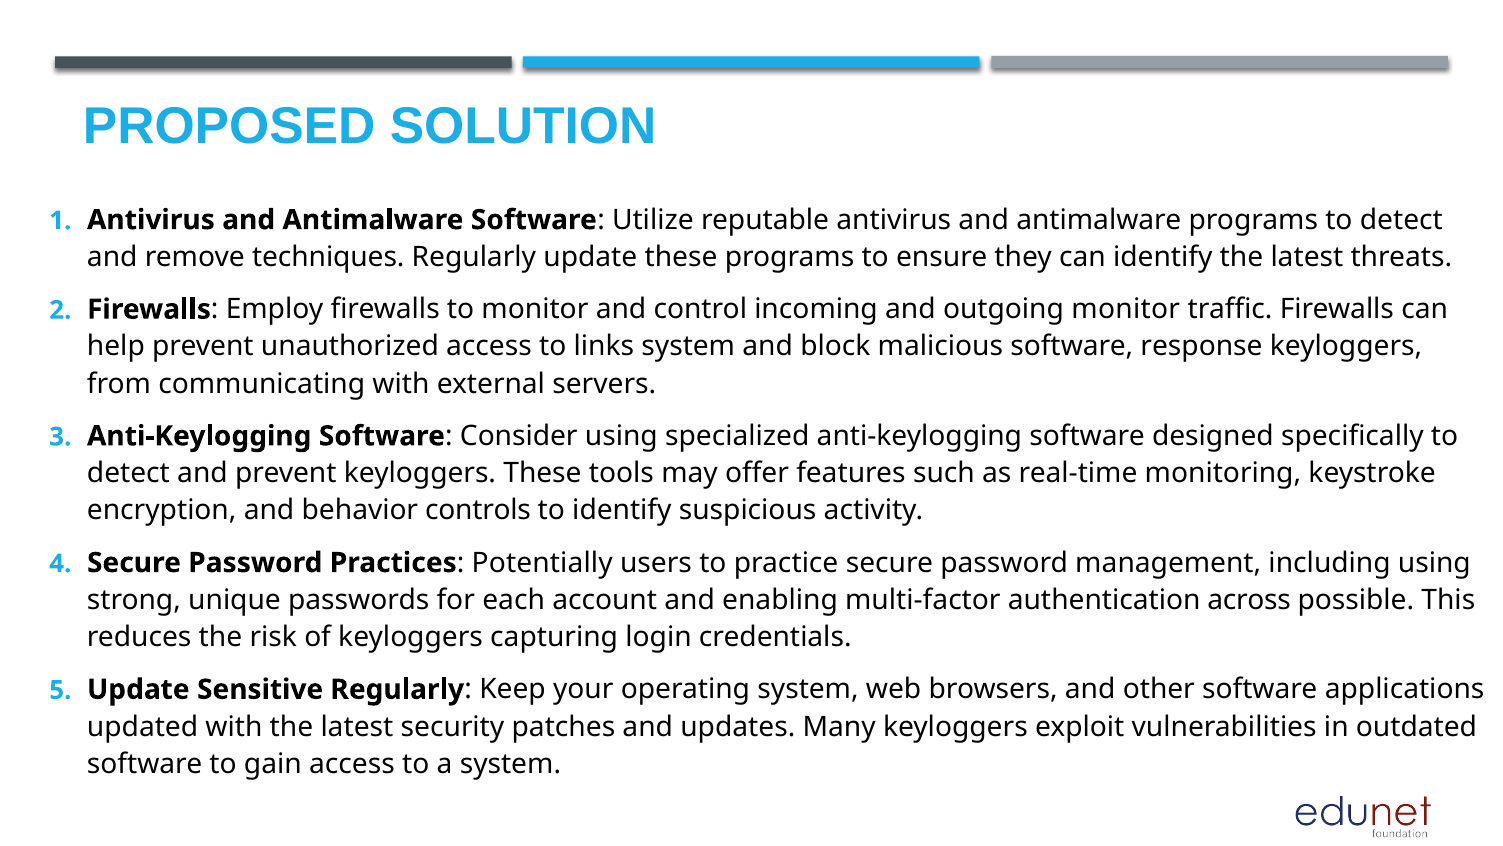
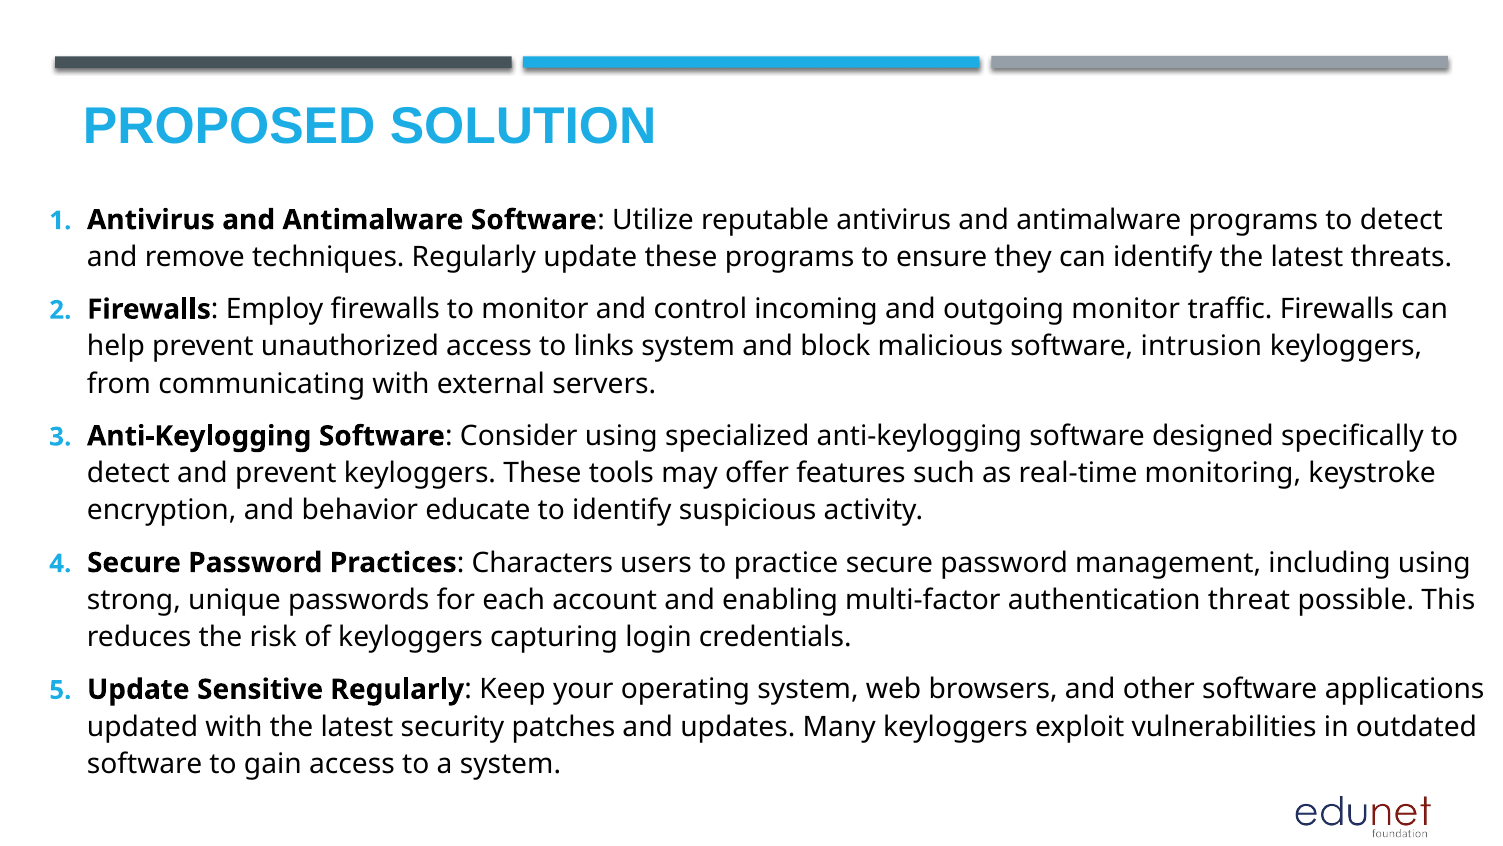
response: response -> intrusion
controls: controls -> educate
Potentially: Potentially -> Characters
across: across -> threat
